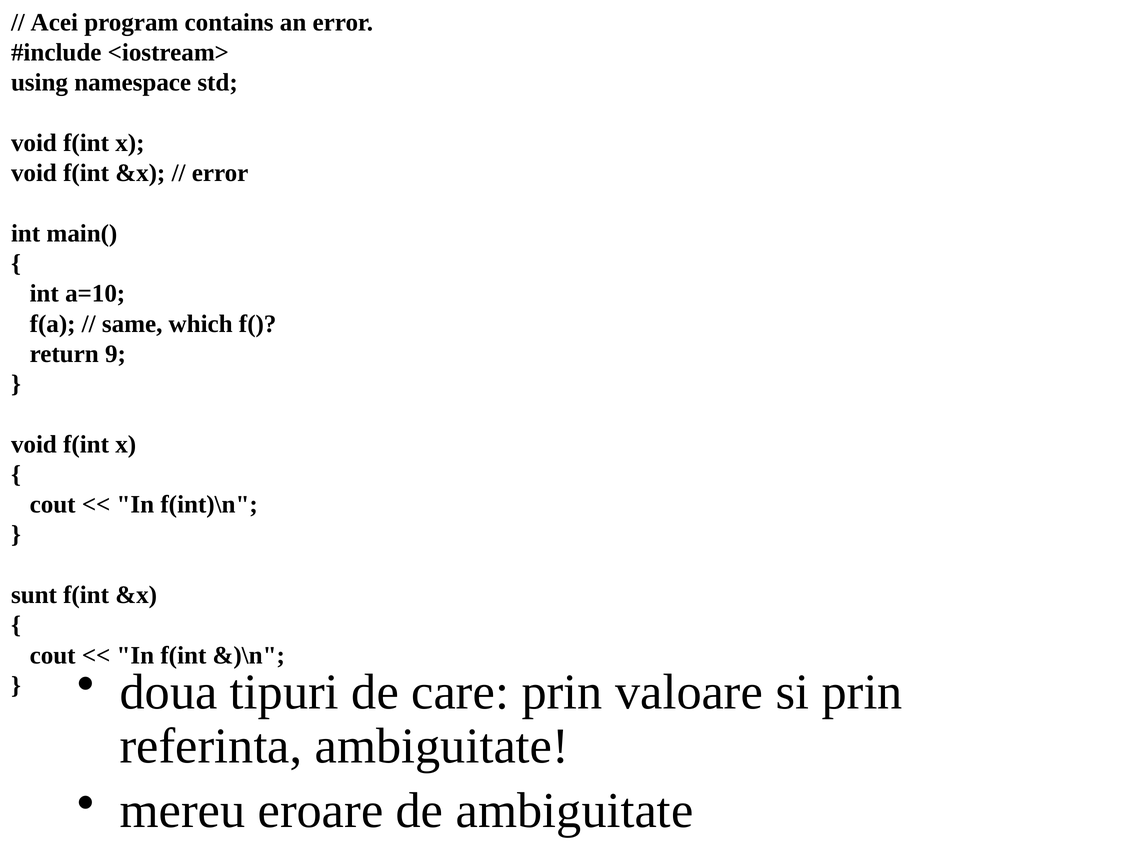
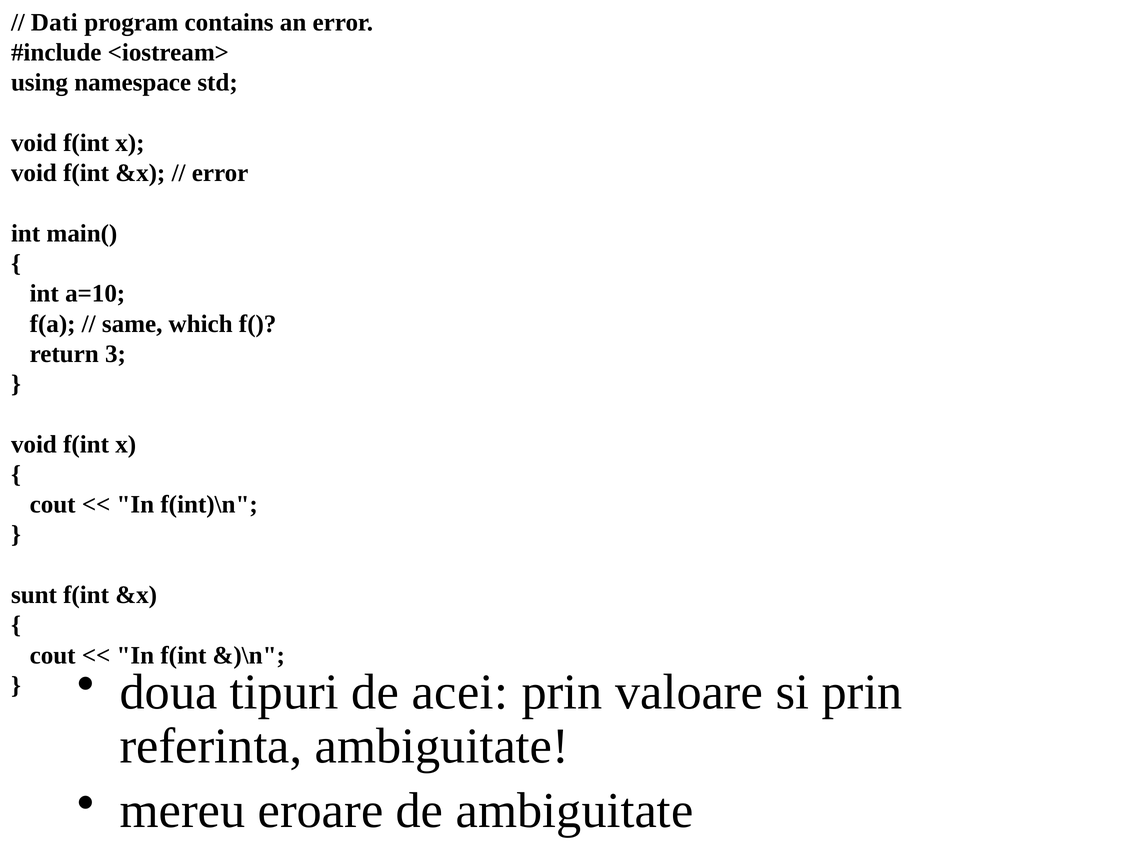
Acei: Acei -> Dati
9: 9 -> 3
care: care -> acei
